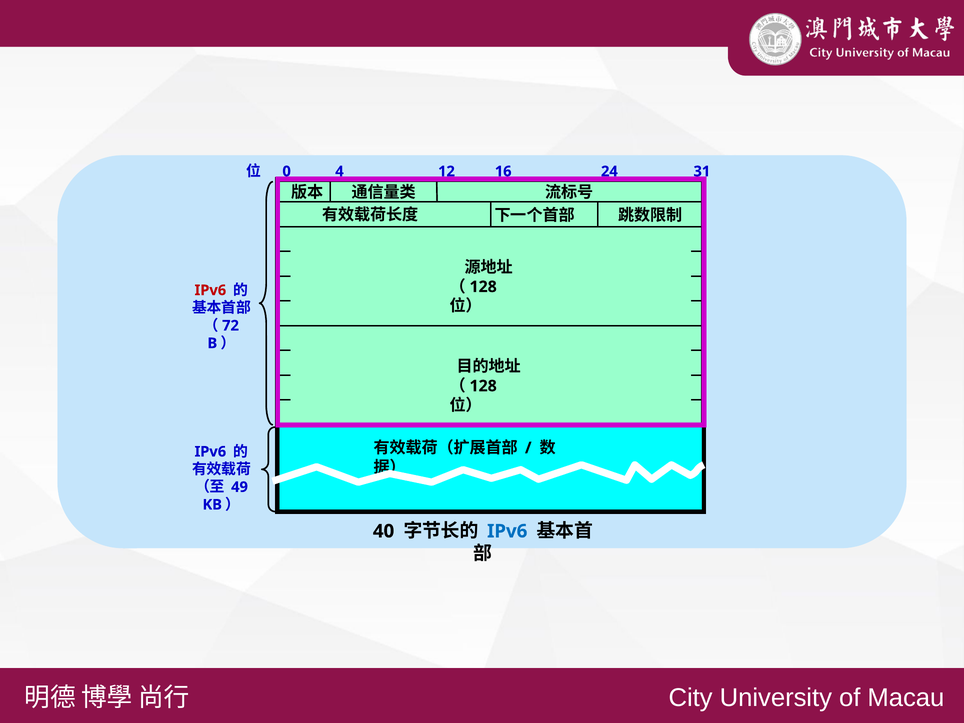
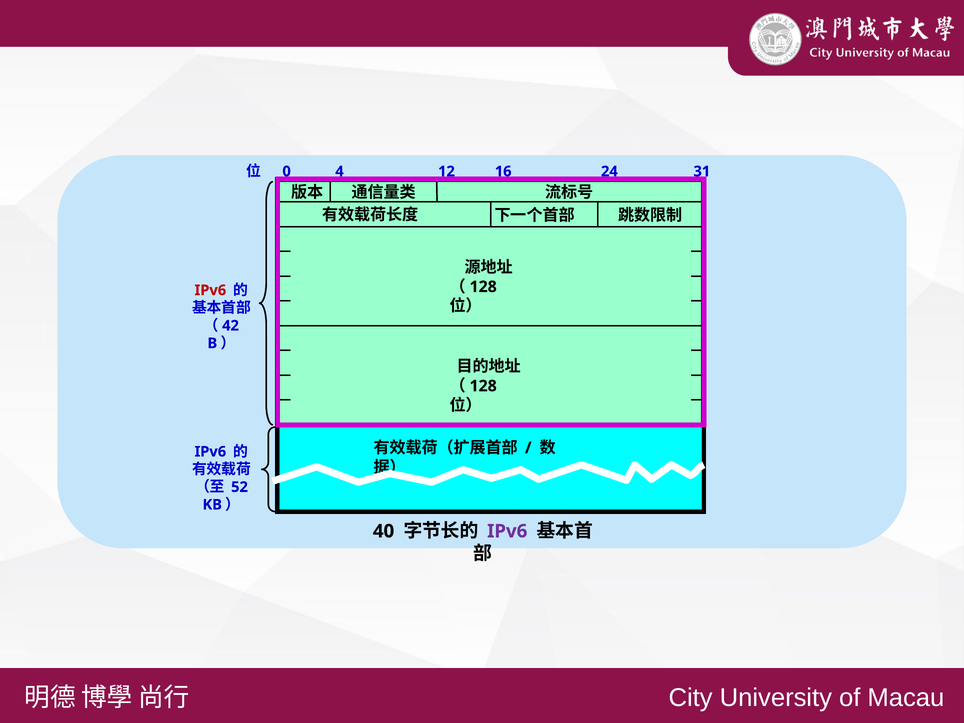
72: 72 -> 42
49: 49 -> 52
IPv6 at (507, 531) colour: blue -> purple
